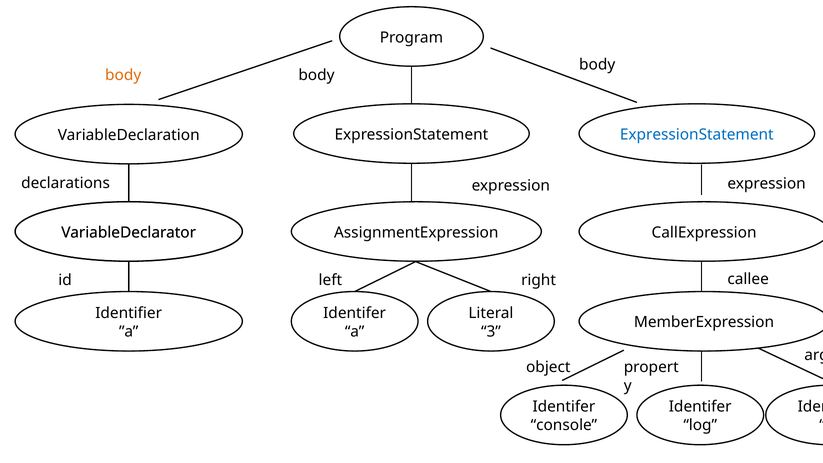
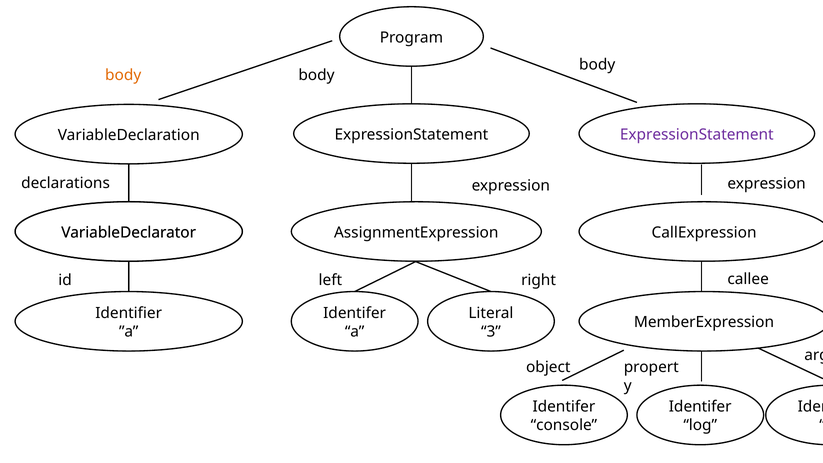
ExpressionStatement at (697, 135) colour: blue -> purple
